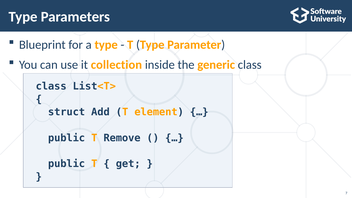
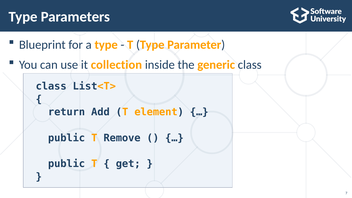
struct: struct -> return
